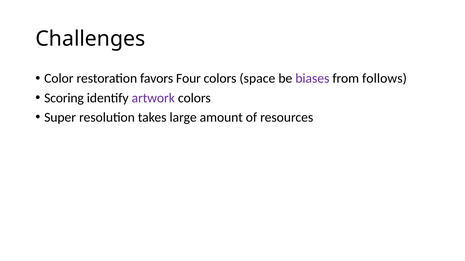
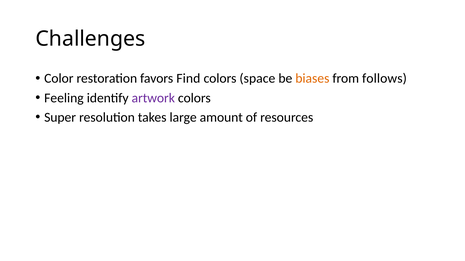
Four: Four -> Find
biases colour: purple -> orange
Scoring: Scoring -> Feeling
